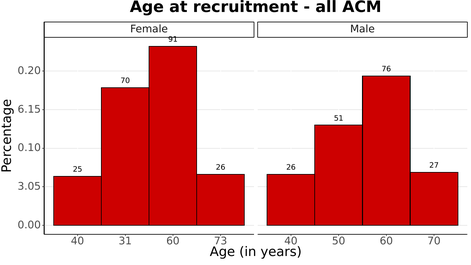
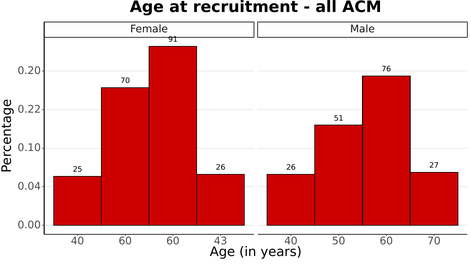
6.15: 6.15 -> 0.22
3.05: 3.05 -> 0.04
40 31: 31 -> 60
73: 73 -> 43
